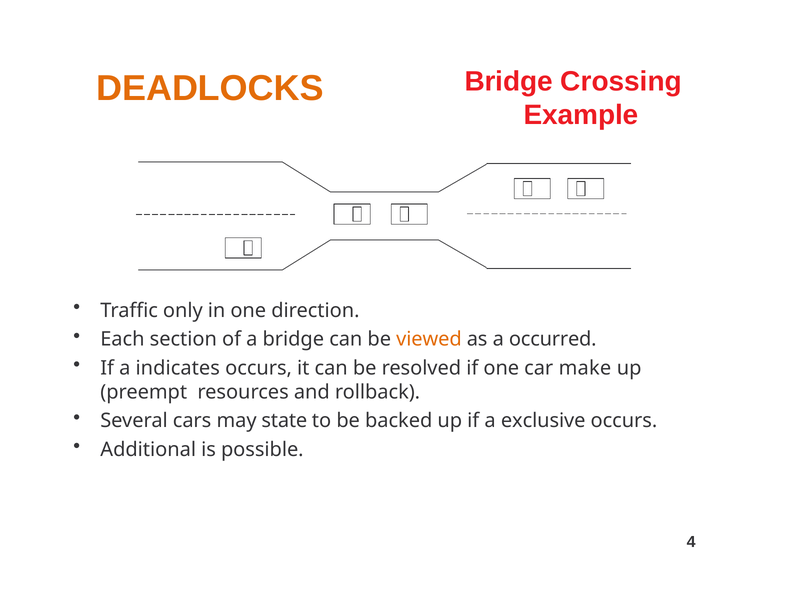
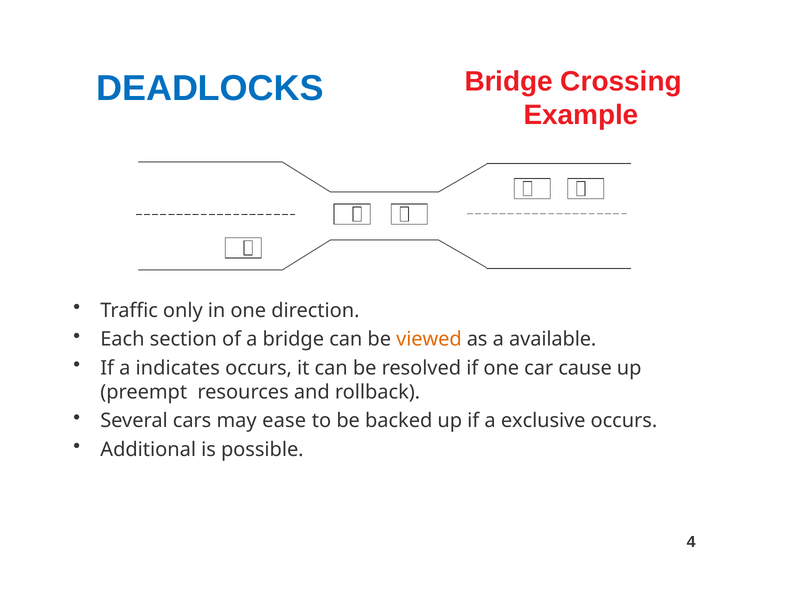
DEADLOCKS colour: orange -> blue
occurred: occurred -> available
make: make -> cause
state: state -> ease
